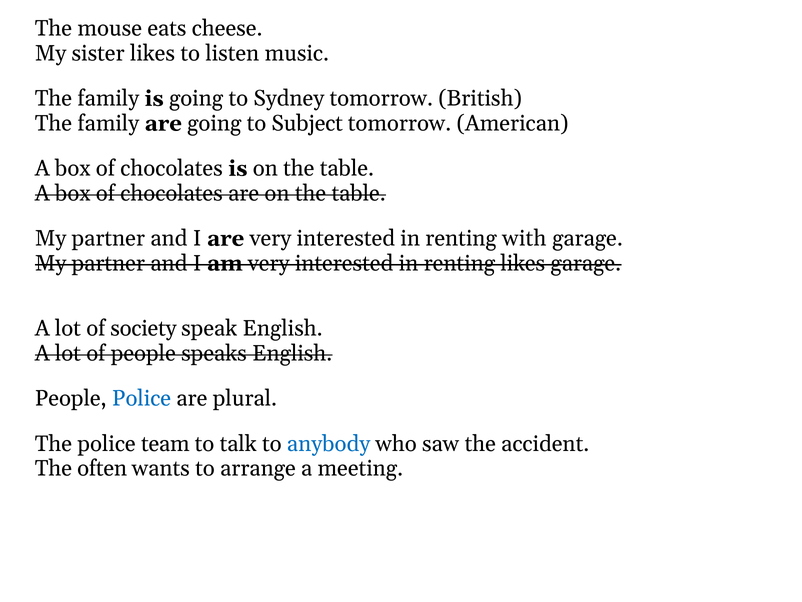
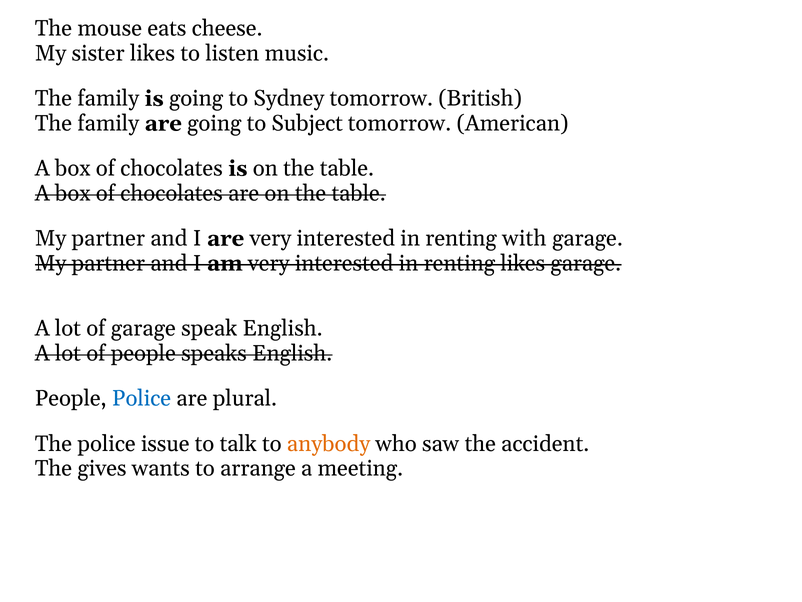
of society: society -> garage
team: team -> issue
anybody colour: blue -> orange
often: often -> gives
